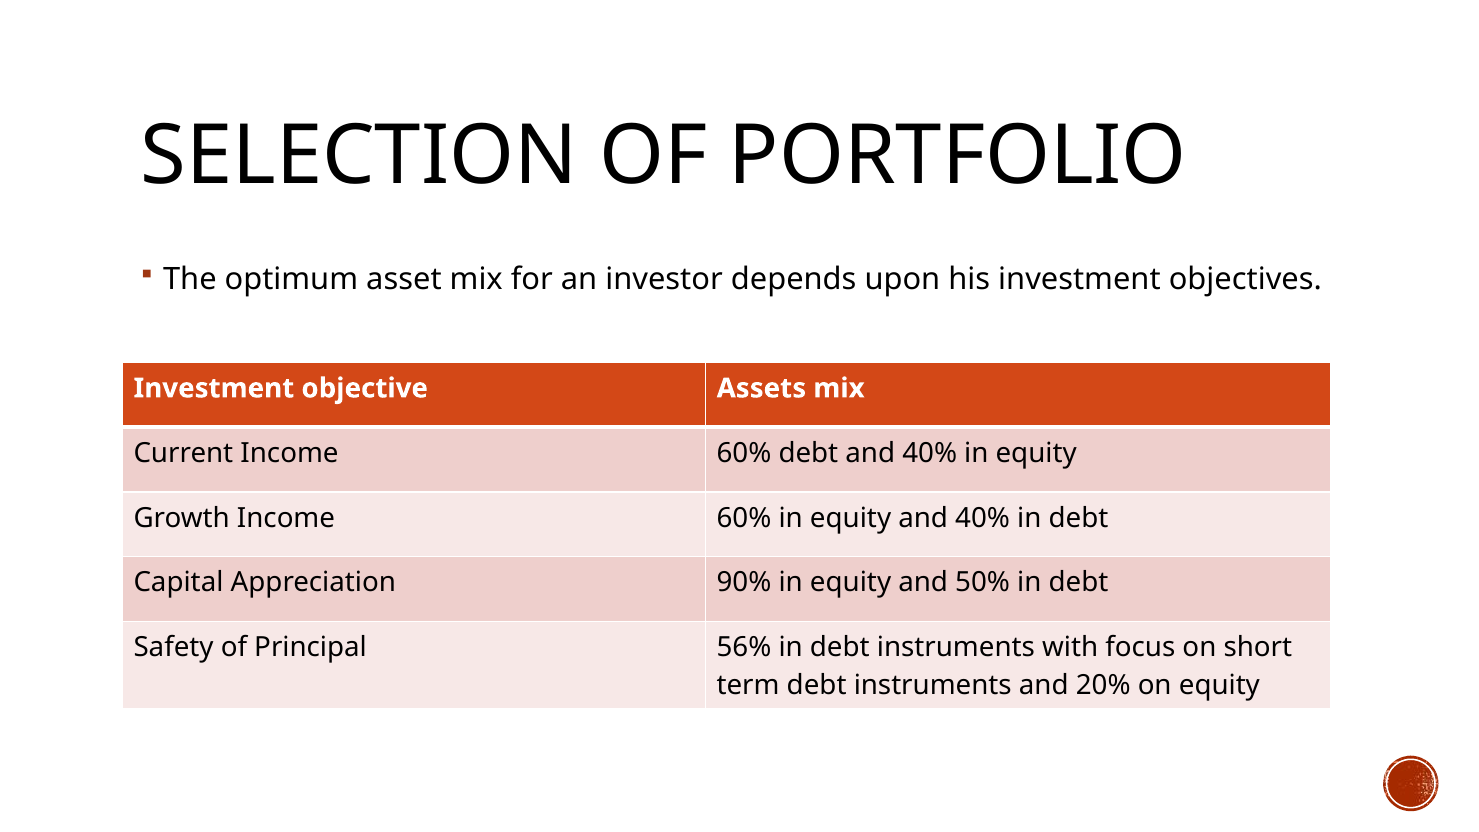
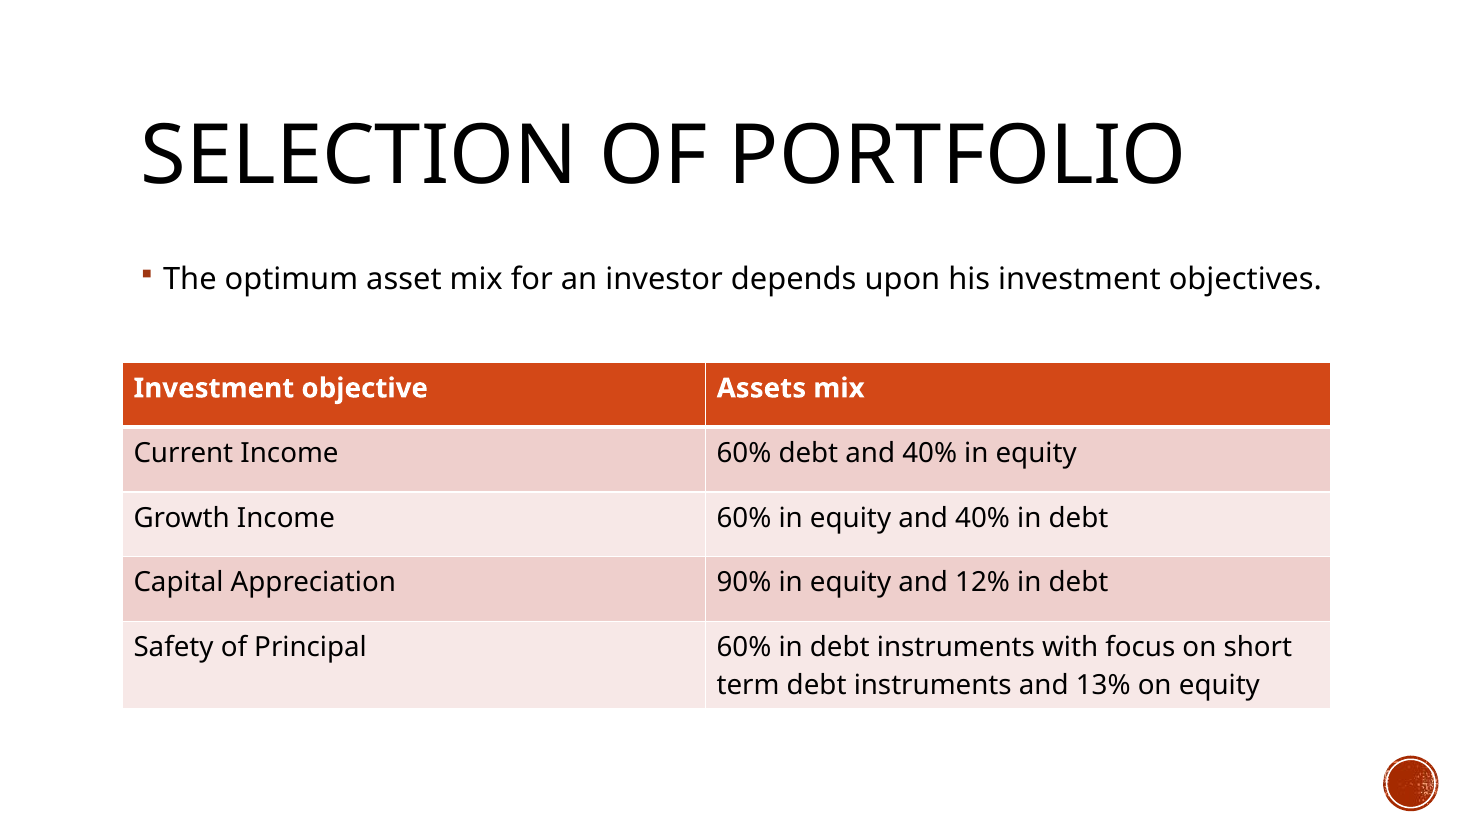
50%: 50% -> 12%
Principal 56%: 56% -> 60%
20%: 20% -> 13%
